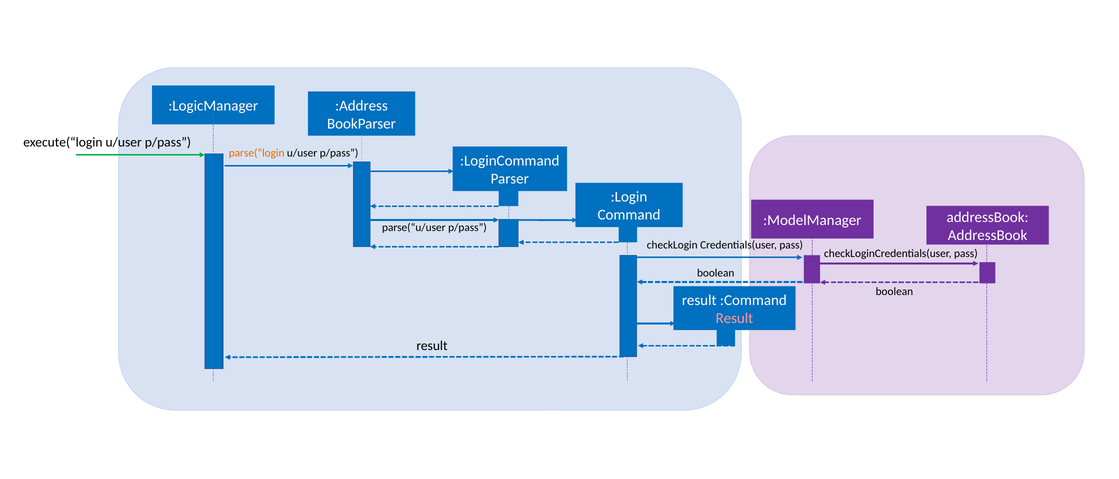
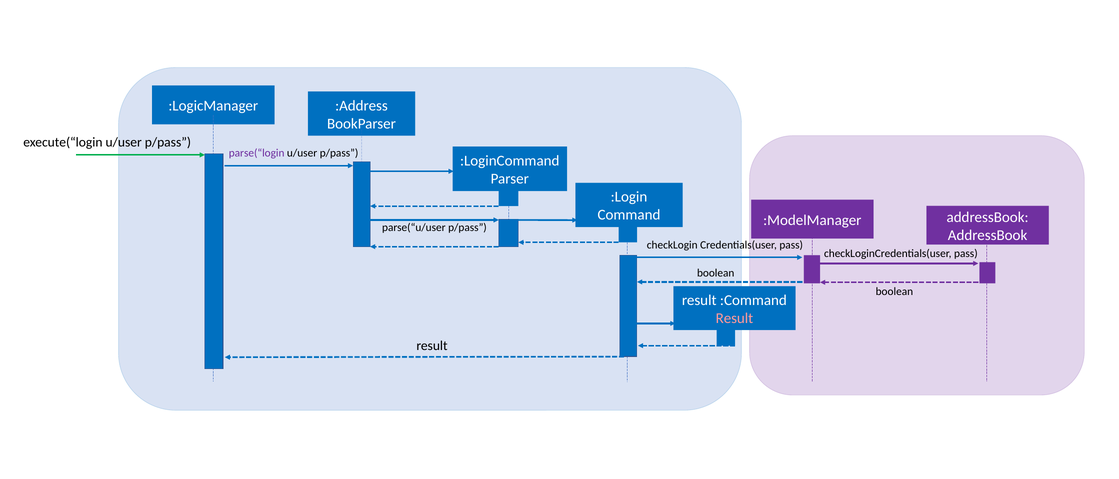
parse(“login colour: orange -> purple
